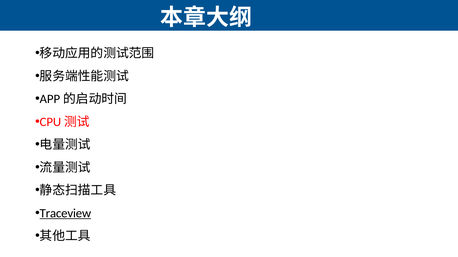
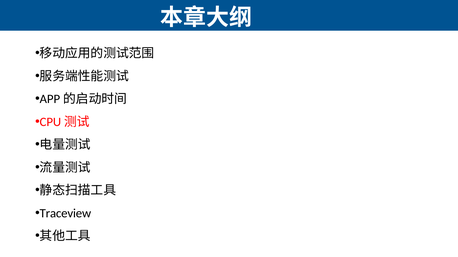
Traceview underline: present -> none
